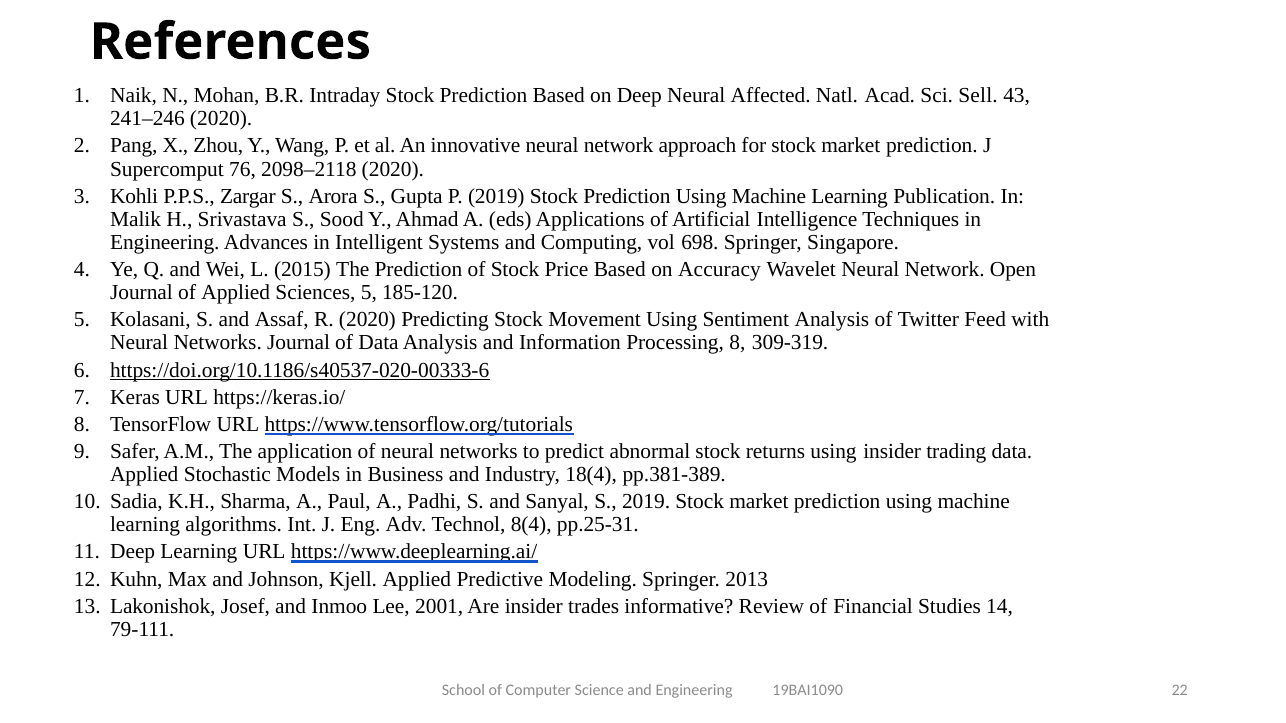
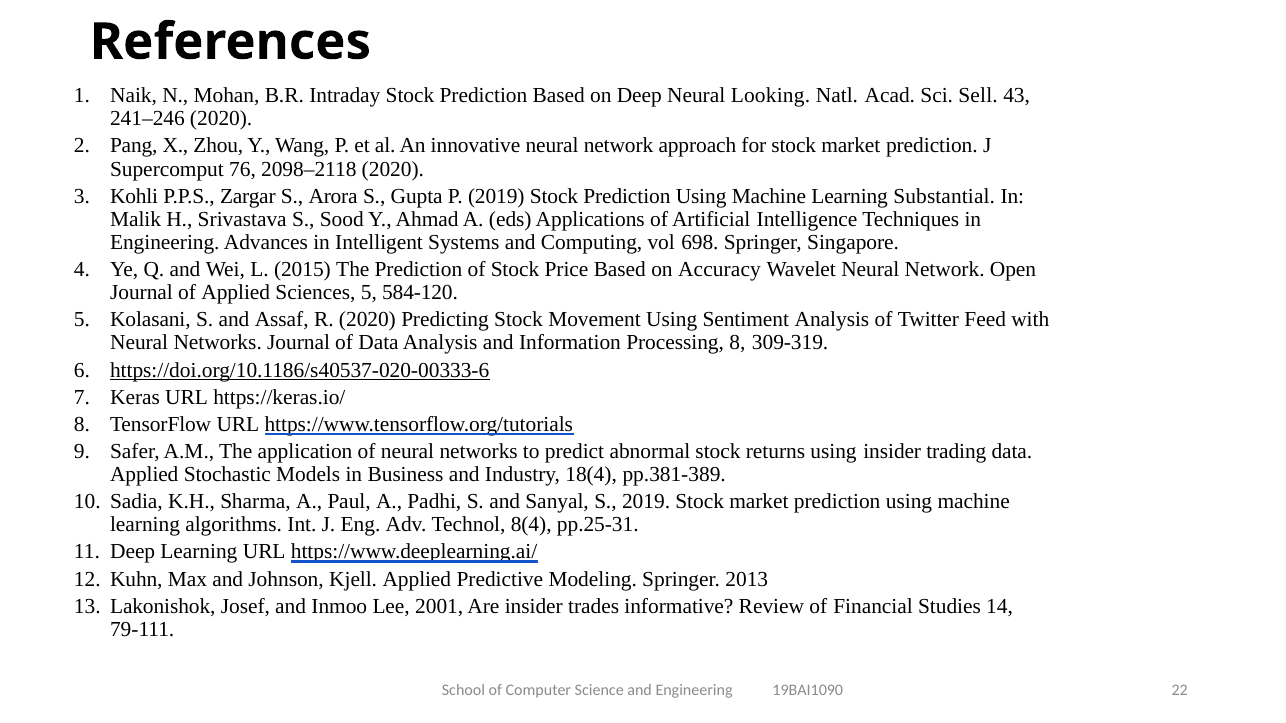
Affected: Affected -> Looking
Publication: Publication -> Substantial
185-120: 185-120 -> 584-120
